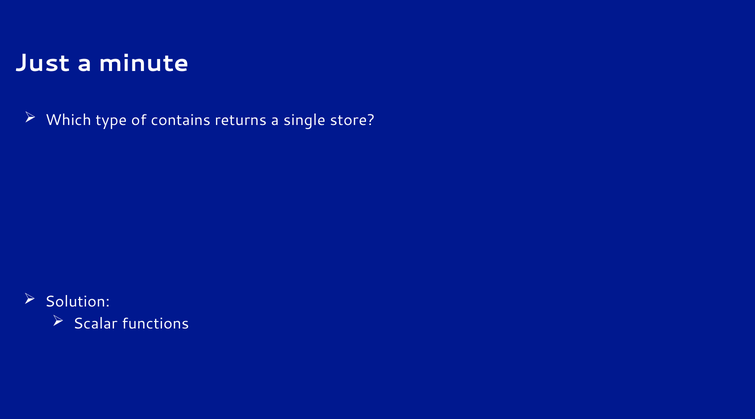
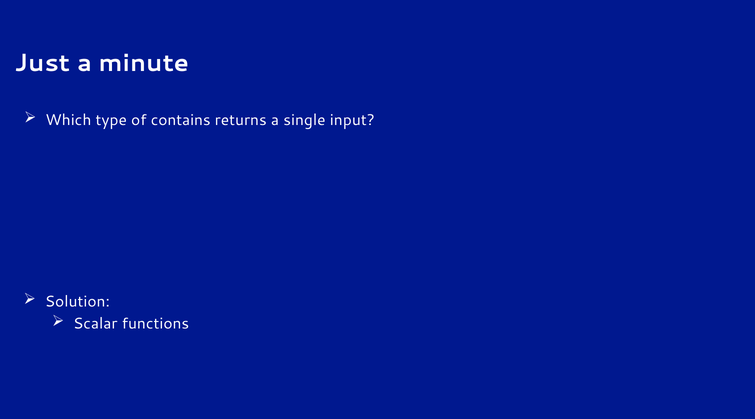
store: store -> input
